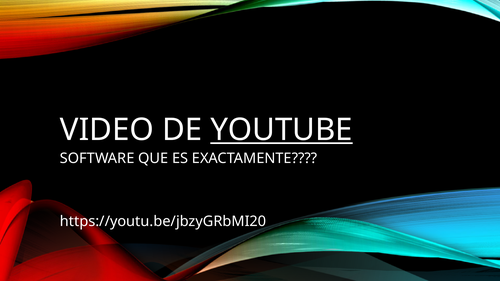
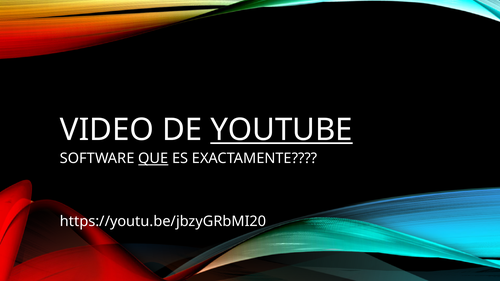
QUE underline: none -> present
